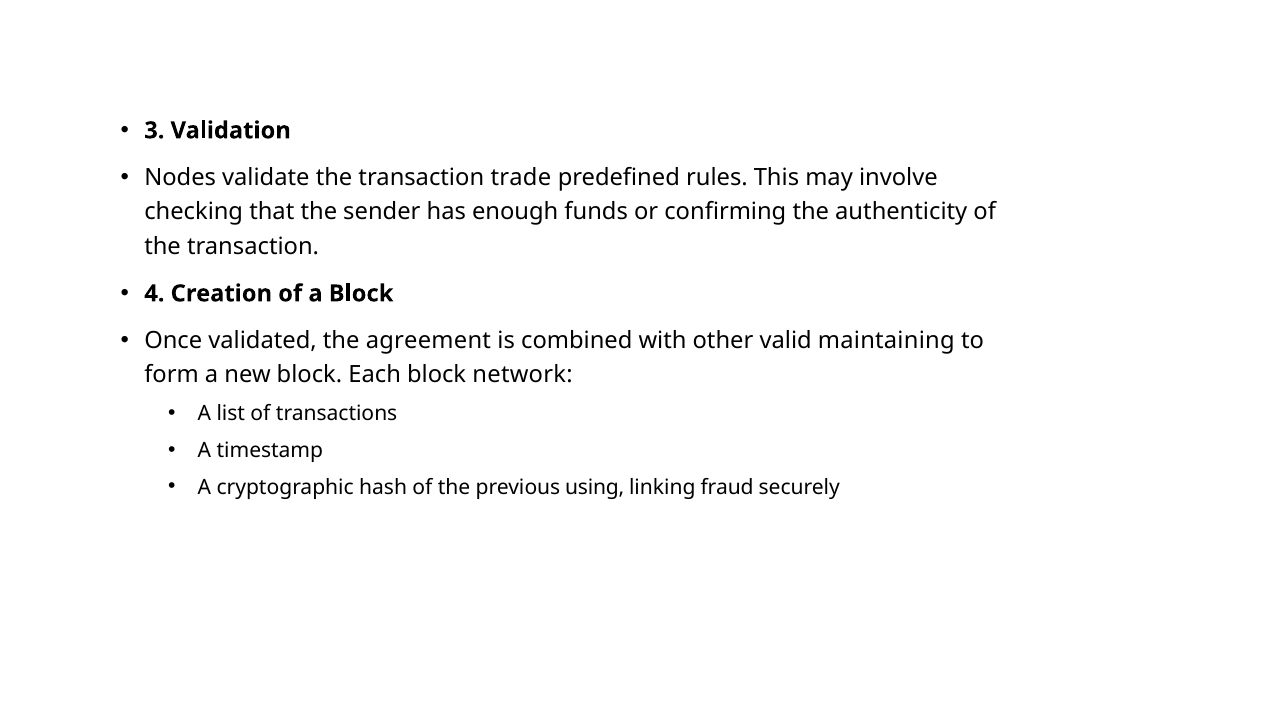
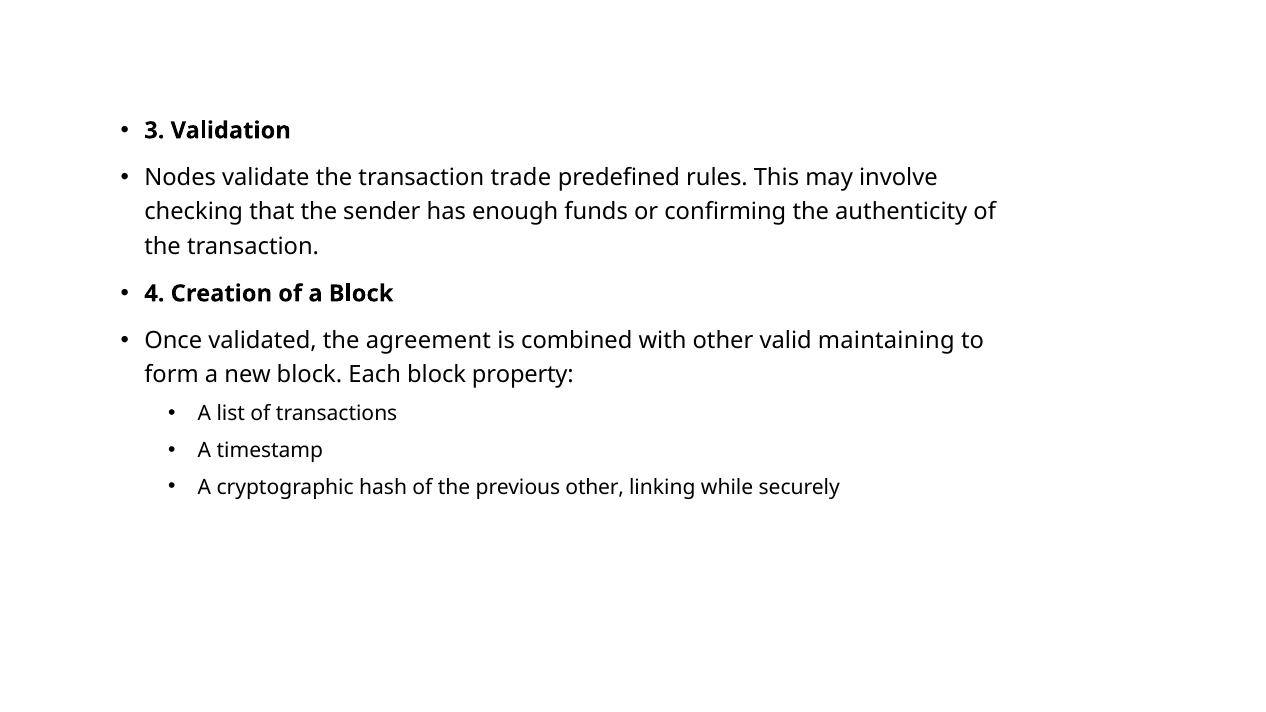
network: network -> property
previous using: using -> other
fraud: fraud -> while
